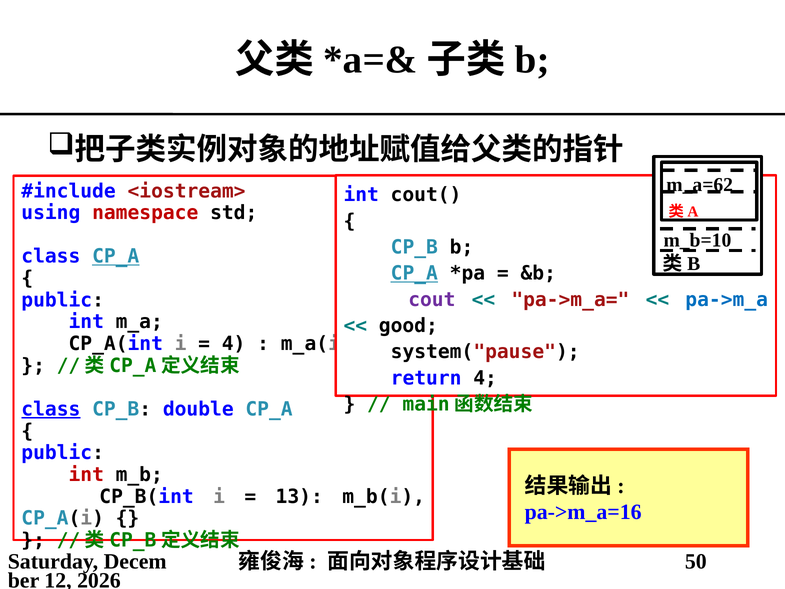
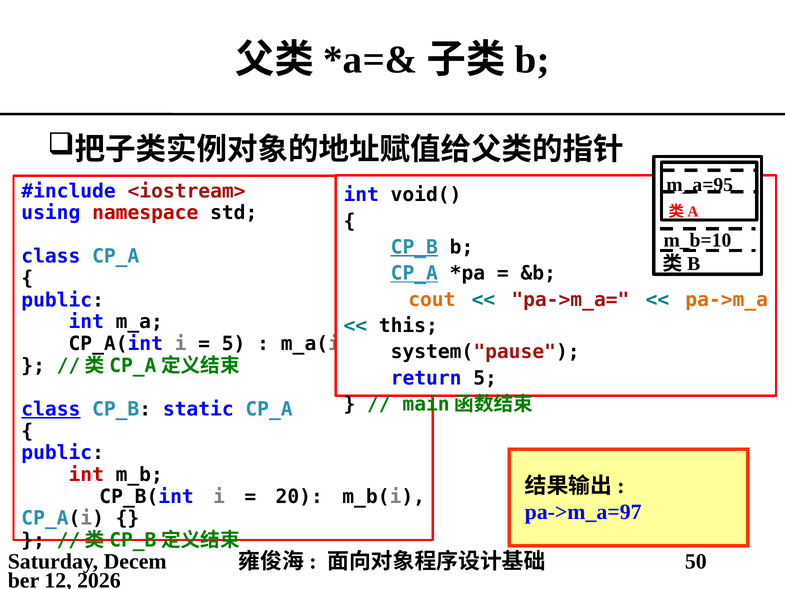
m_a=62: m_a=62 -> m_a=95
cout(: cout( -> void(
CP_B at (414, 247) underline: none -> present
CP_A at (116, 256) underline: present -> none
cout colour: purple -> orange
pa->m_a colour: blue -> orange
good: good -> this
4 at (234, 344): 4 -> 5
return 4: 4 -> 5
double: double -> static
13: 13 -> 20
pa->m_a=16: pa->m_a=16 -> pa->m_a=97
